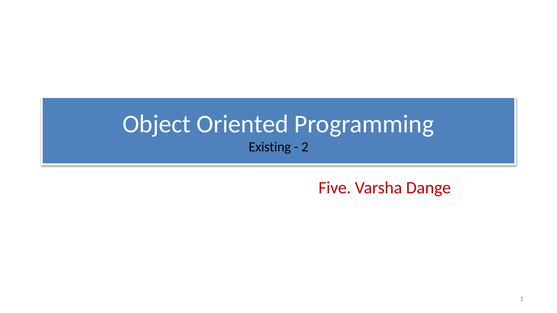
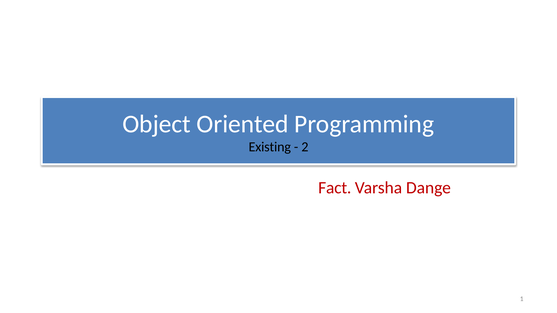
Five: Five -> Fact
